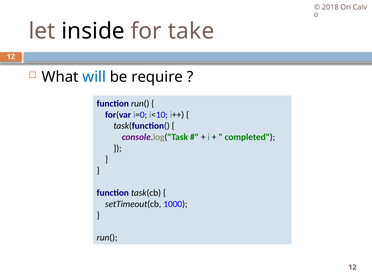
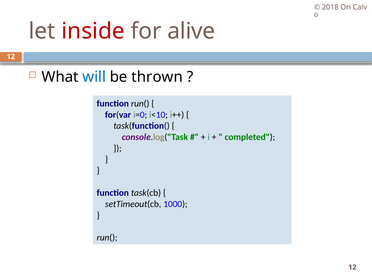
inside colour: black -> red
take: take -> alive
require: require -> thrown
